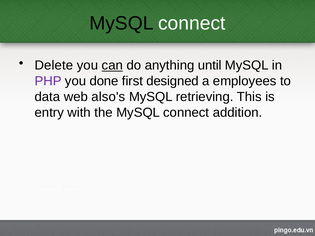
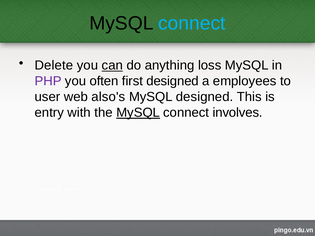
connect at (192, 23) colour: white -> light blue
until: until -> loss
done: done -> often
data: data -> user
MySQL retrieving: retrieving -> designed
MySQL at (138, 113) underline: none -> present
addition: addition -> involves
